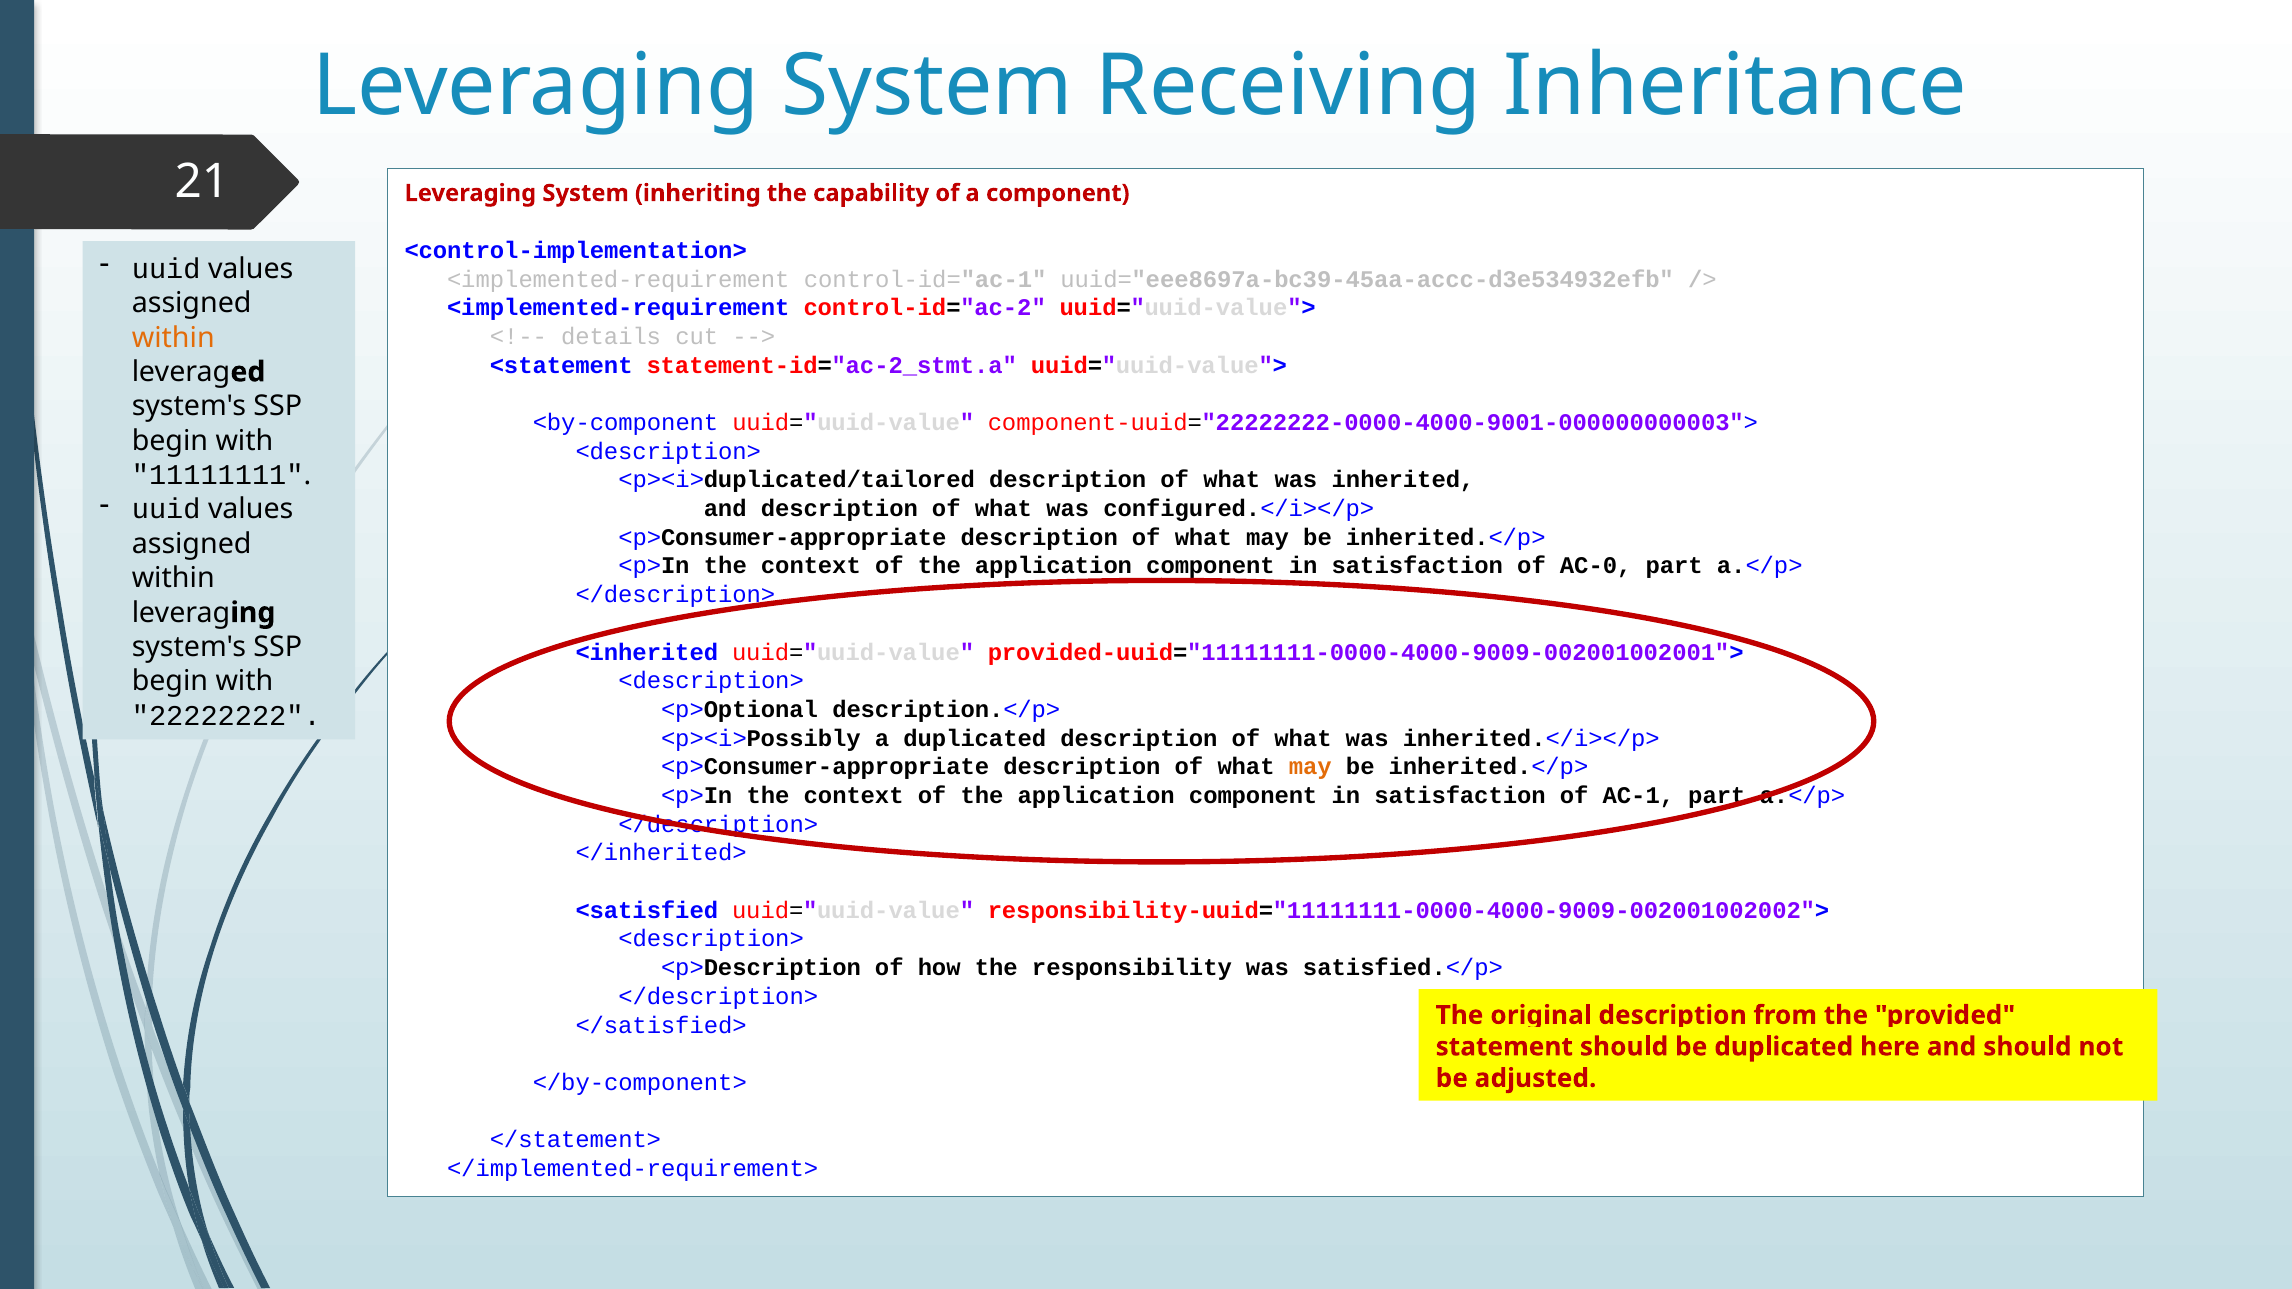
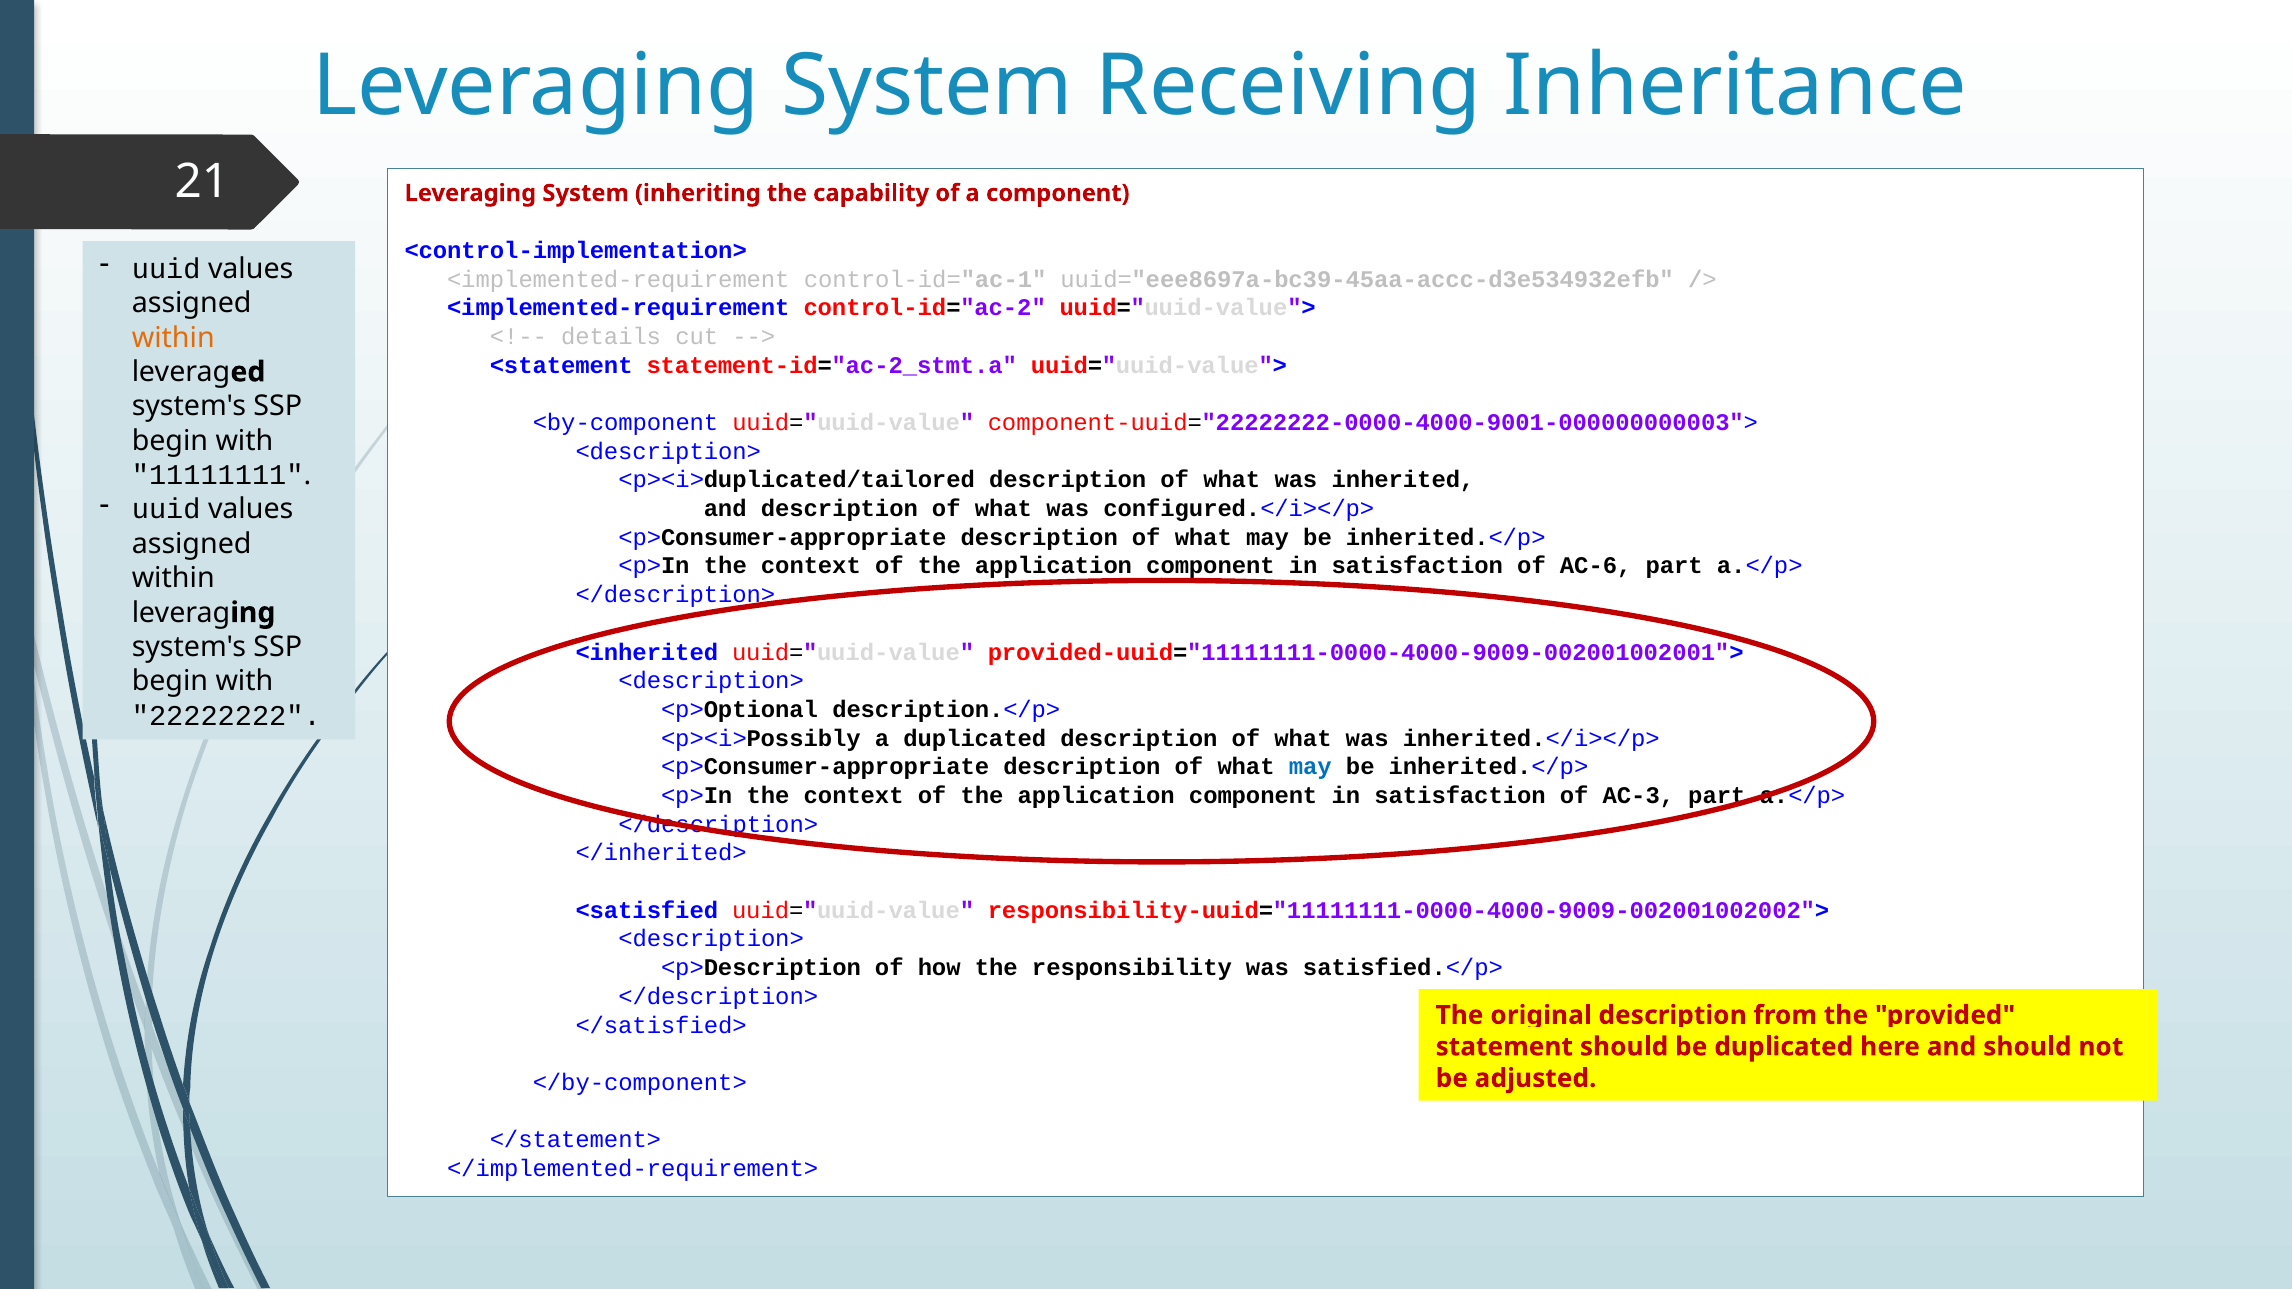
AC-0: AC-0 -> AC-6
may at (1310, 767) colour: orange -> blue
AC-1: AC-1 -> AC-3
